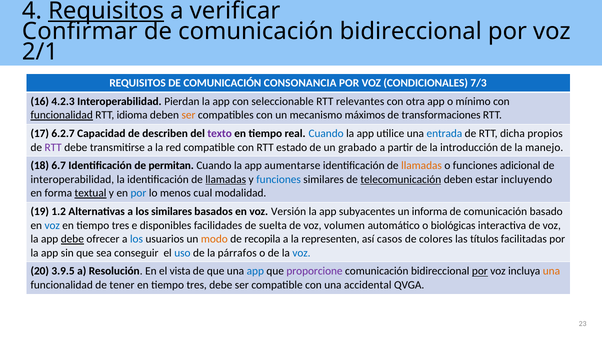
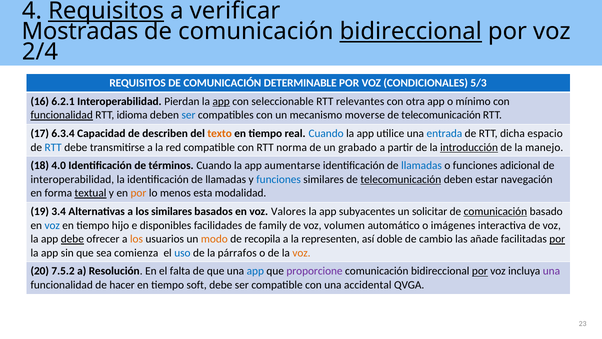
Confirmar: Confirmar -> Mostradas
bidireccional at (411, 31) underline: none -> present
2/1: 2/1 -> 2/4
CONSONANCIA: CONSONANCIA -> DETERMINABLE
7/3: 7/3 -> 5/3
4.2.3: 4.2.3 -> 6.2.1
app at (221, 101) underline: none -> present
ser at (188, 115) colour: orange -> blue
máximos: máximos -> moverse
transformaciones at (441, 115): transformaciones -> telecomunicación
6.2.7: 6.2.7 -> 6.3.4
texto colour: purple -> orange
propios: propios -> espacio
RTT at (53, 147) colour: purple -> blue
estado: estado -> norma
introducción underline: none -> present
6.7: 6.7 -> 4.0
permitan: permitan -> términos
llamadas at (422, 165) colour: orange -> blue
llamadas at (226, 179) underline: present -> none
incluyendo: incluyendo -> navegación
por at (138, 193) colour: blue -> orange
cual: cual -> esta
1.2: 1.2 -> 3.4
Versión: Versión -> Valores
informa: informa -> solicitar
comunicación at (495, 211) underline: none -> present
tres at (121, 225): tres -> hijo
suelta: suelta -> family
biológicas: biológicas -> imágenes
los at (136, 239) colour: blue -> orange
casos: casos -> doble
colores: colores -> cambio
títulos: títulos -> añade
por at (557, 239) underline: none -> present
conseguir: conseguir -> comienza
voz at (301, 253) colour: blue -> orange
3.9.5: 3.9.5 -> 7.5.2
vista: vista -> falta
una at (551, 271) colour: orange -> purple
tener: tener -> hacer
tres at (197, 285): tres -> soft
